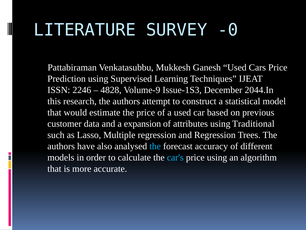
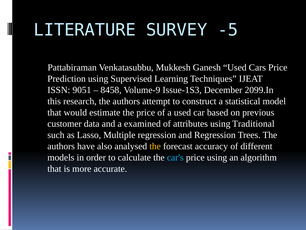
-0: -0 -> -5
2246: 2246 -> 9051
4828: 4828 -> 8458
2044.In: 2044.In -> 2099.In
expansion: expansion -> examined
the at (155, 146) colour: light blue -> yellow
